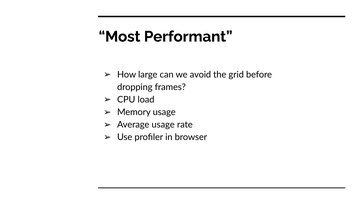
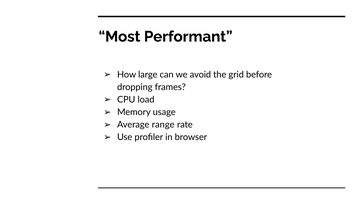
Average usage: usage -> range
